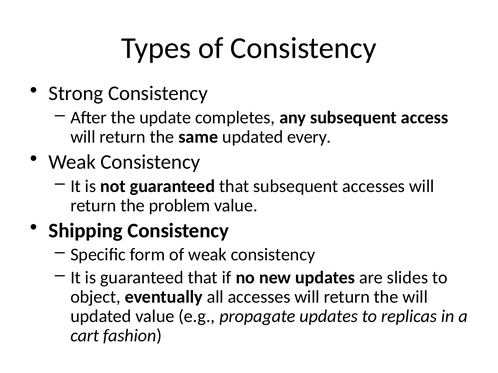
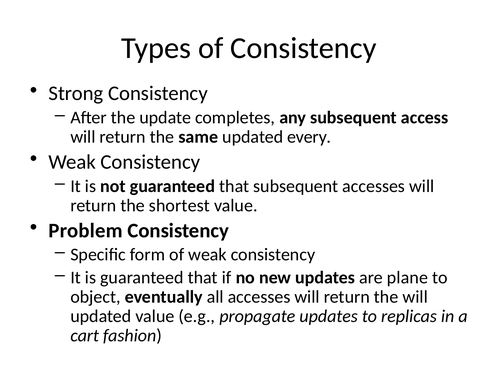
problem: problem -> shortest
Shipping: Shipping -> Problem
slides: slides -> plane
